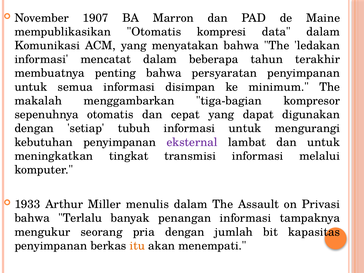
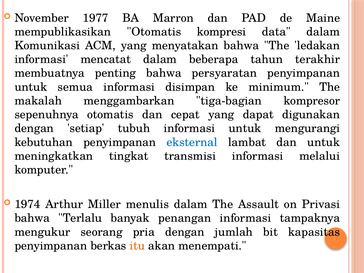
1907: 1907 -> 1977
eksternal colour: purple -> blue
1933: 1933 -> 1974
